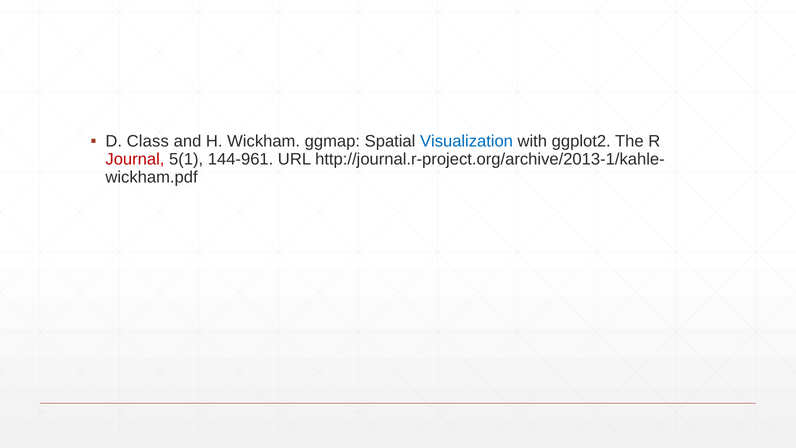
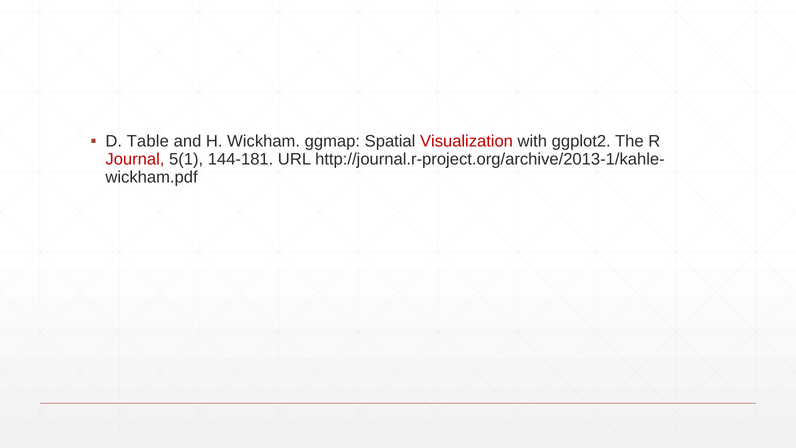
Class: Class -> Table
Visualization colour: blue -> red
144-961: 144-961 -> 144-181
